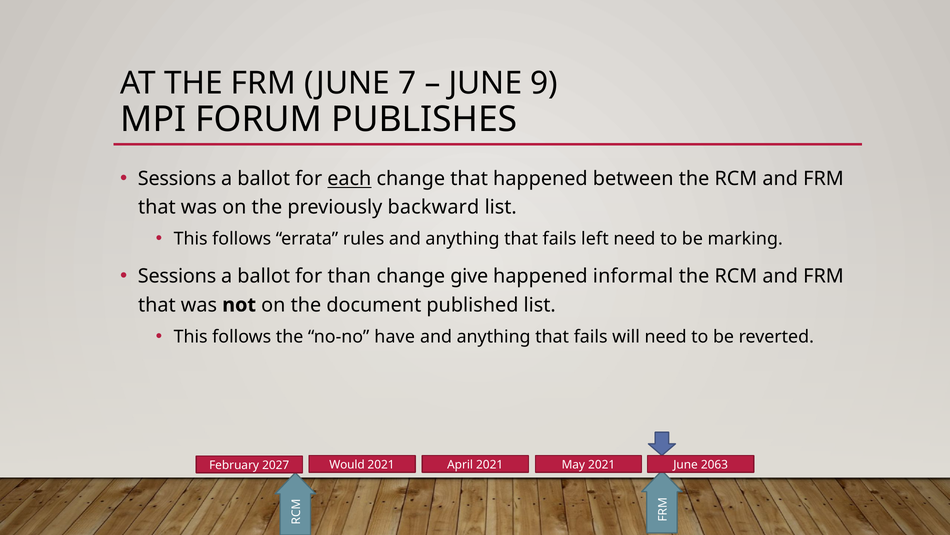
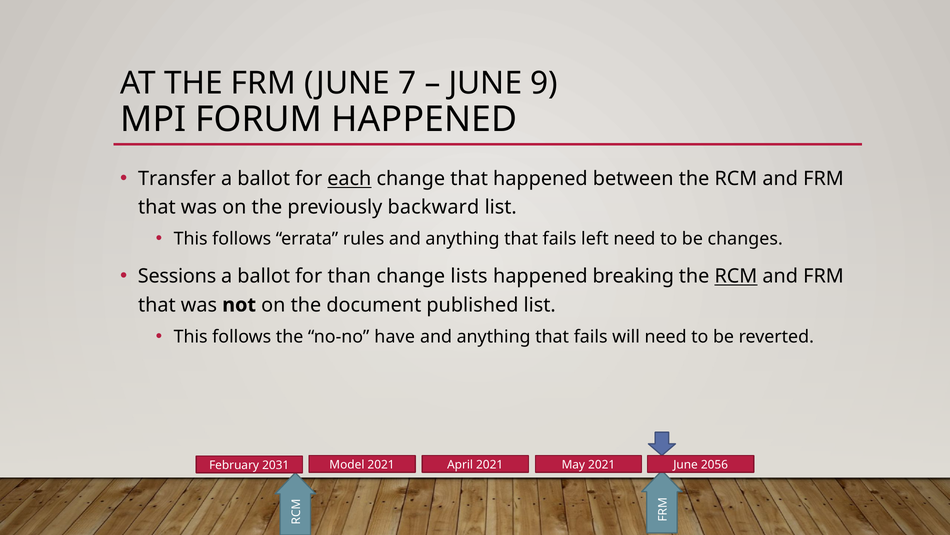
FORUM PUBLISHES: PUBLISHES -> HAPPENED
Sessions at (177, 179): Sessions -> Transfer
marking: marking -> changes
give: give -> lists
informal: informal -> breaking
RCM at (736, 276) underline: none -> present
Would: Would -> Model
2027: 2027 -> 2031
2063: 2063 -> 2056
